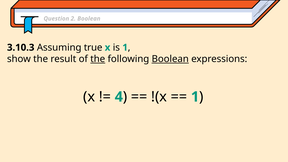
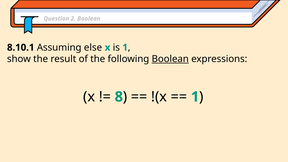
3.10.3: 3.10.3 -> 8.10.1
true: true -> else
the at (98, 59) underline: present -> none
4: 4 -> 8
